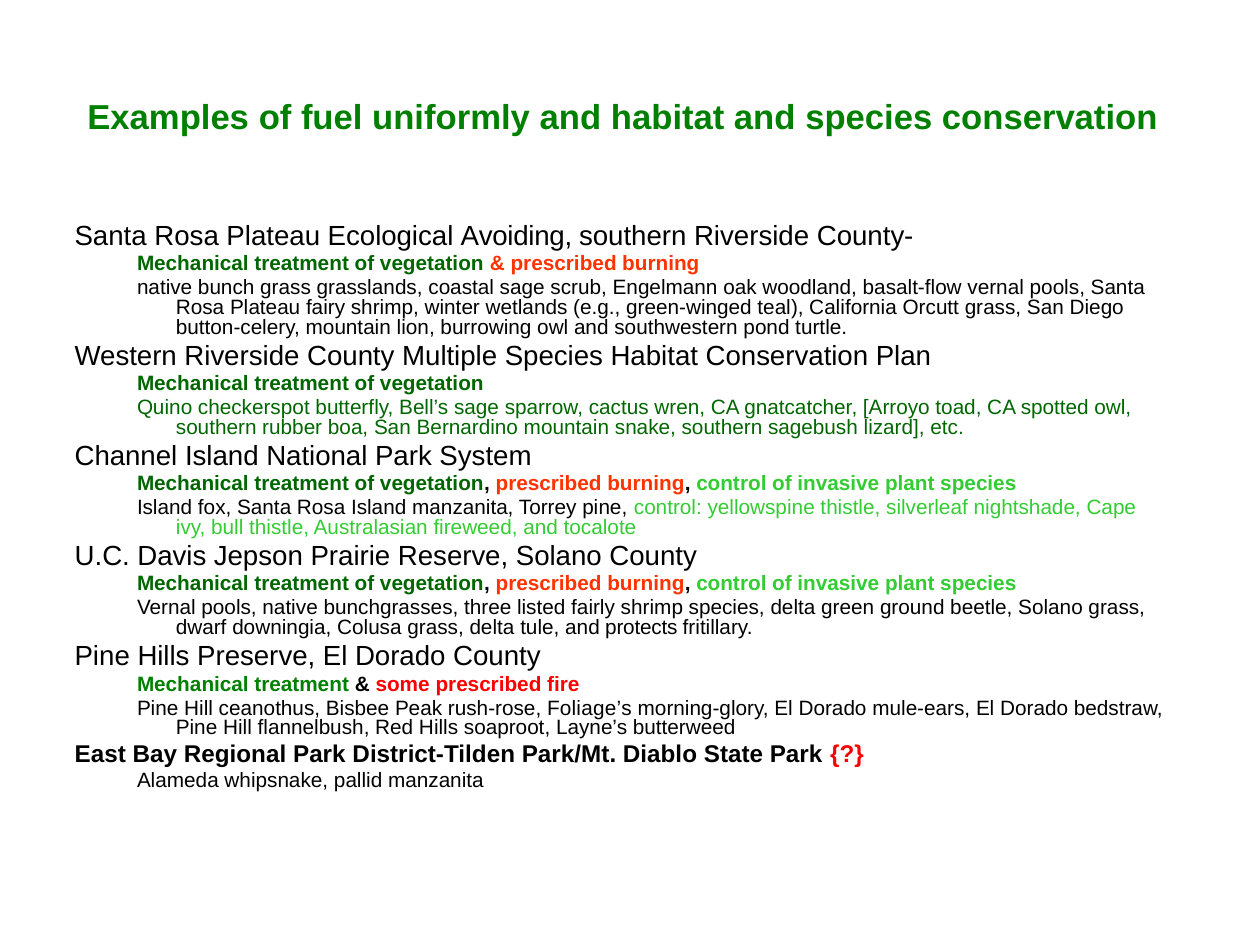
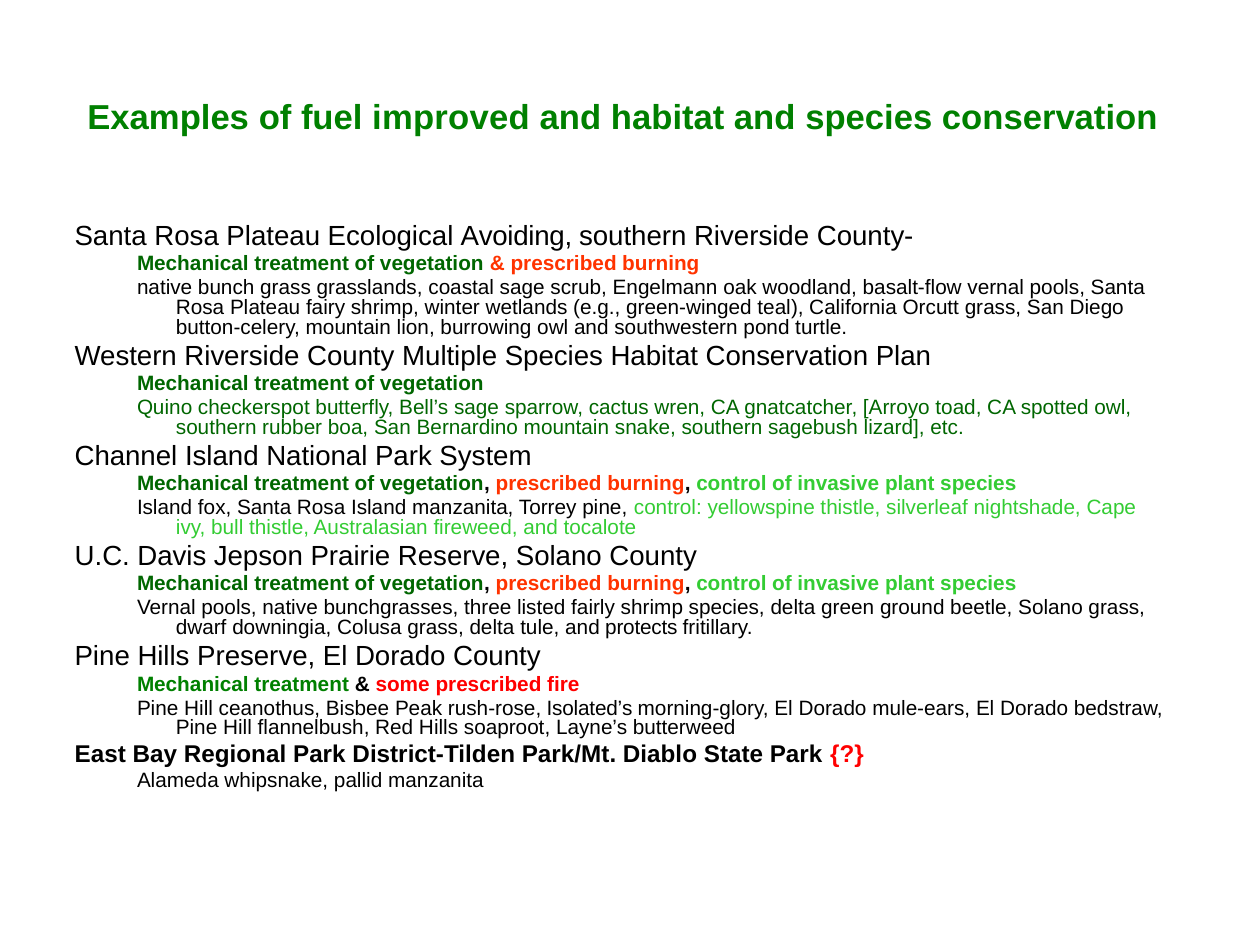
uniformly: uniformly -> improved
Foliage’s: Foliage’s -> Isolated’s
